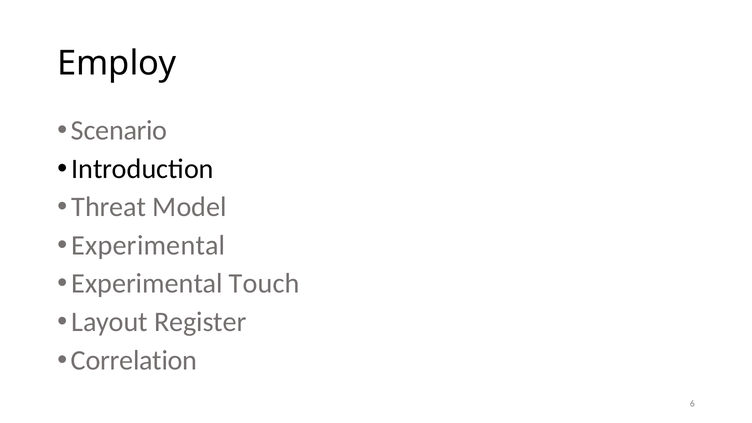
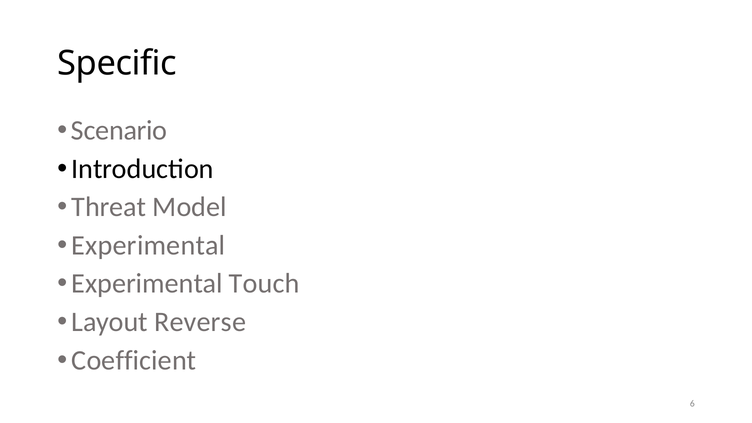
Employ: Employ -> Specific
Register: Register -> Reverse
Correlation: Correlation -> Coefficient
